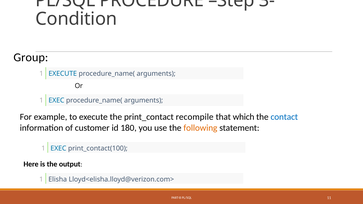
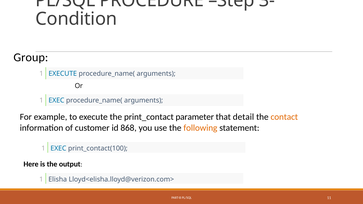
recompile: recompile -> parameter
which: which -> detail
contact colour: blue -> orange
180: 180 -> 868
